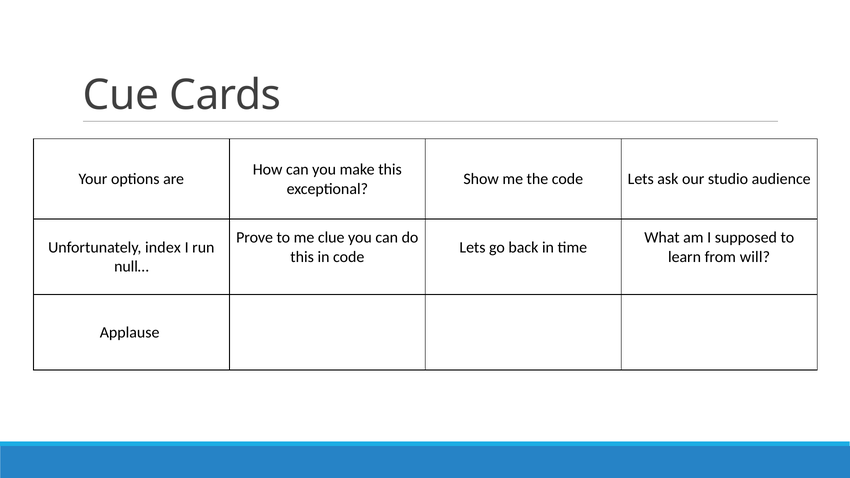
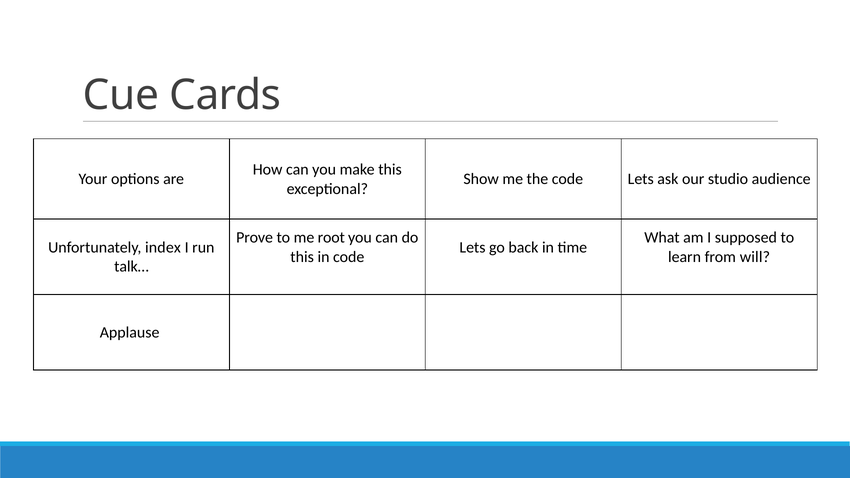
clue: clue -> root
null…: null… -> talk…
